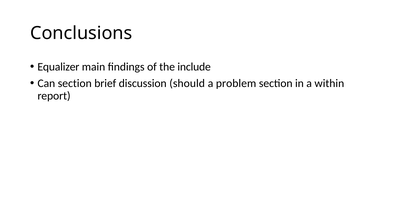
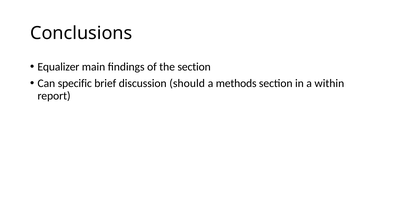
the include: include -> section
Can section: section -> specific
problem: problem -> methods
